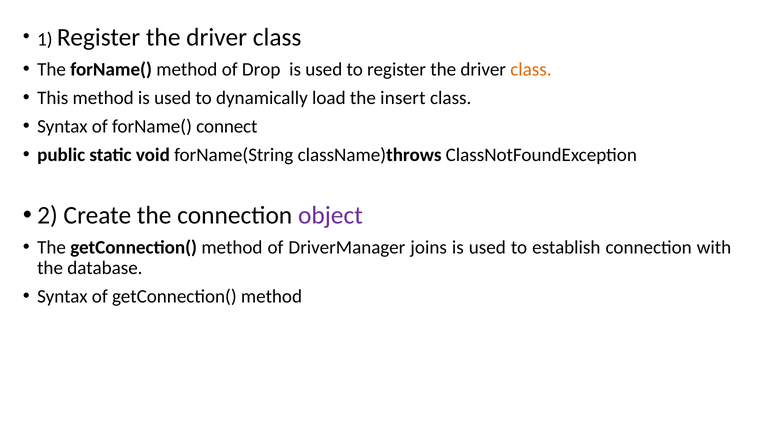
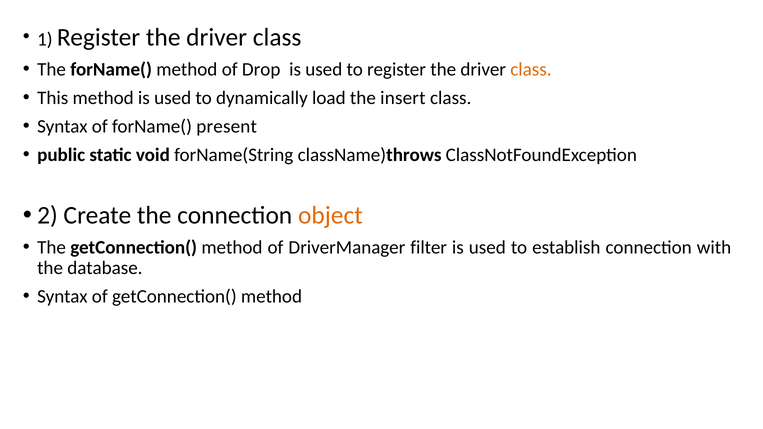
connect: connect -> present
object colour: purple -> orange
joins: joins -> filter
